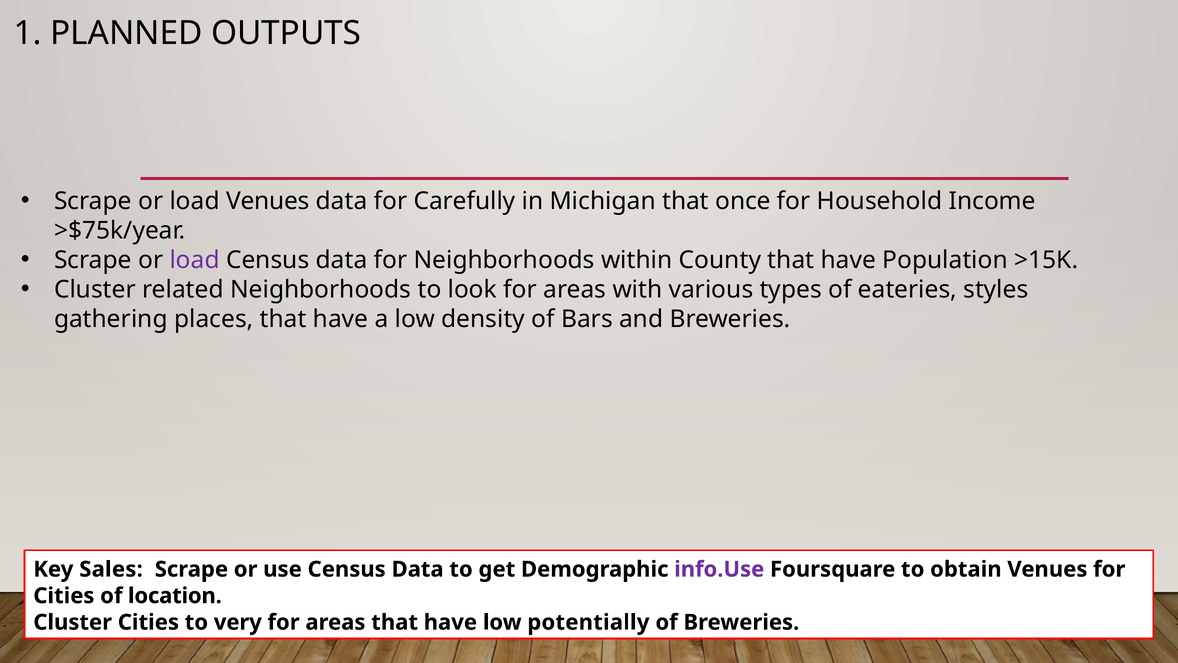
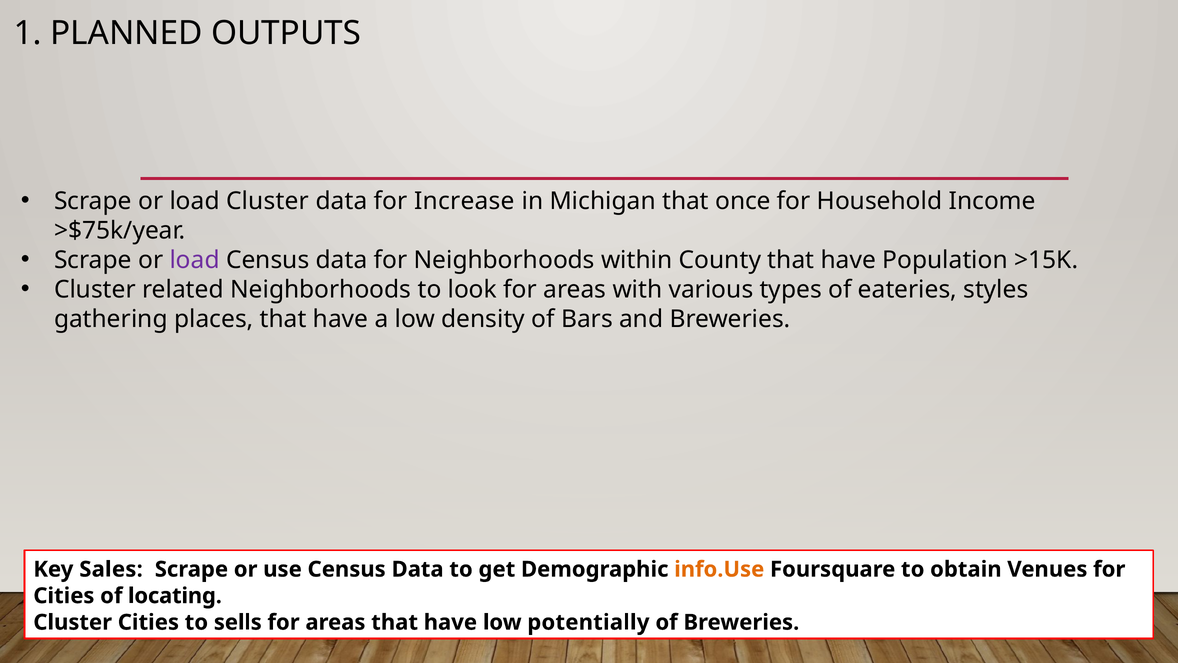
load Venues: Venues -> Cluster
Carefully: Carefully -> Increase
info.Use colour: purple -> orange
location: location -> locating
very: very -> sells
